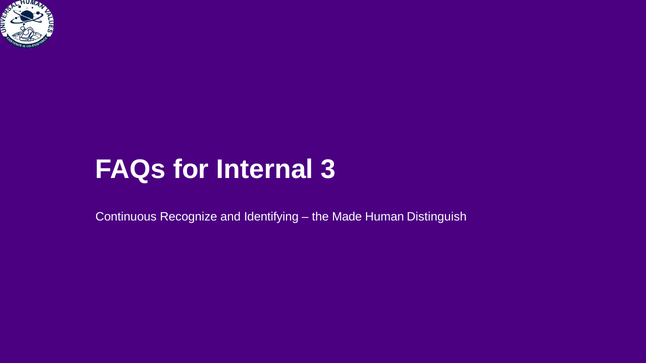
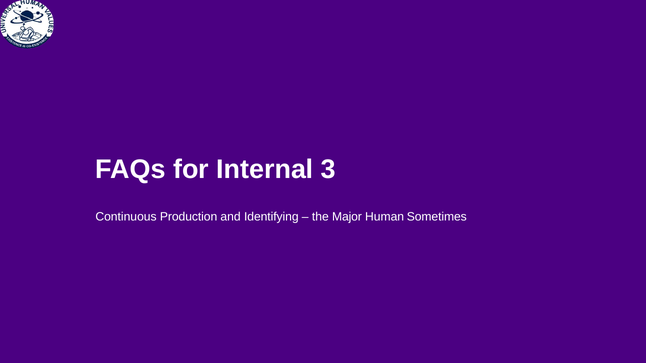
Recognize: Recognize -> Production
Made: Made -> Major
Distinguish: Distinguish -> Sometimes
